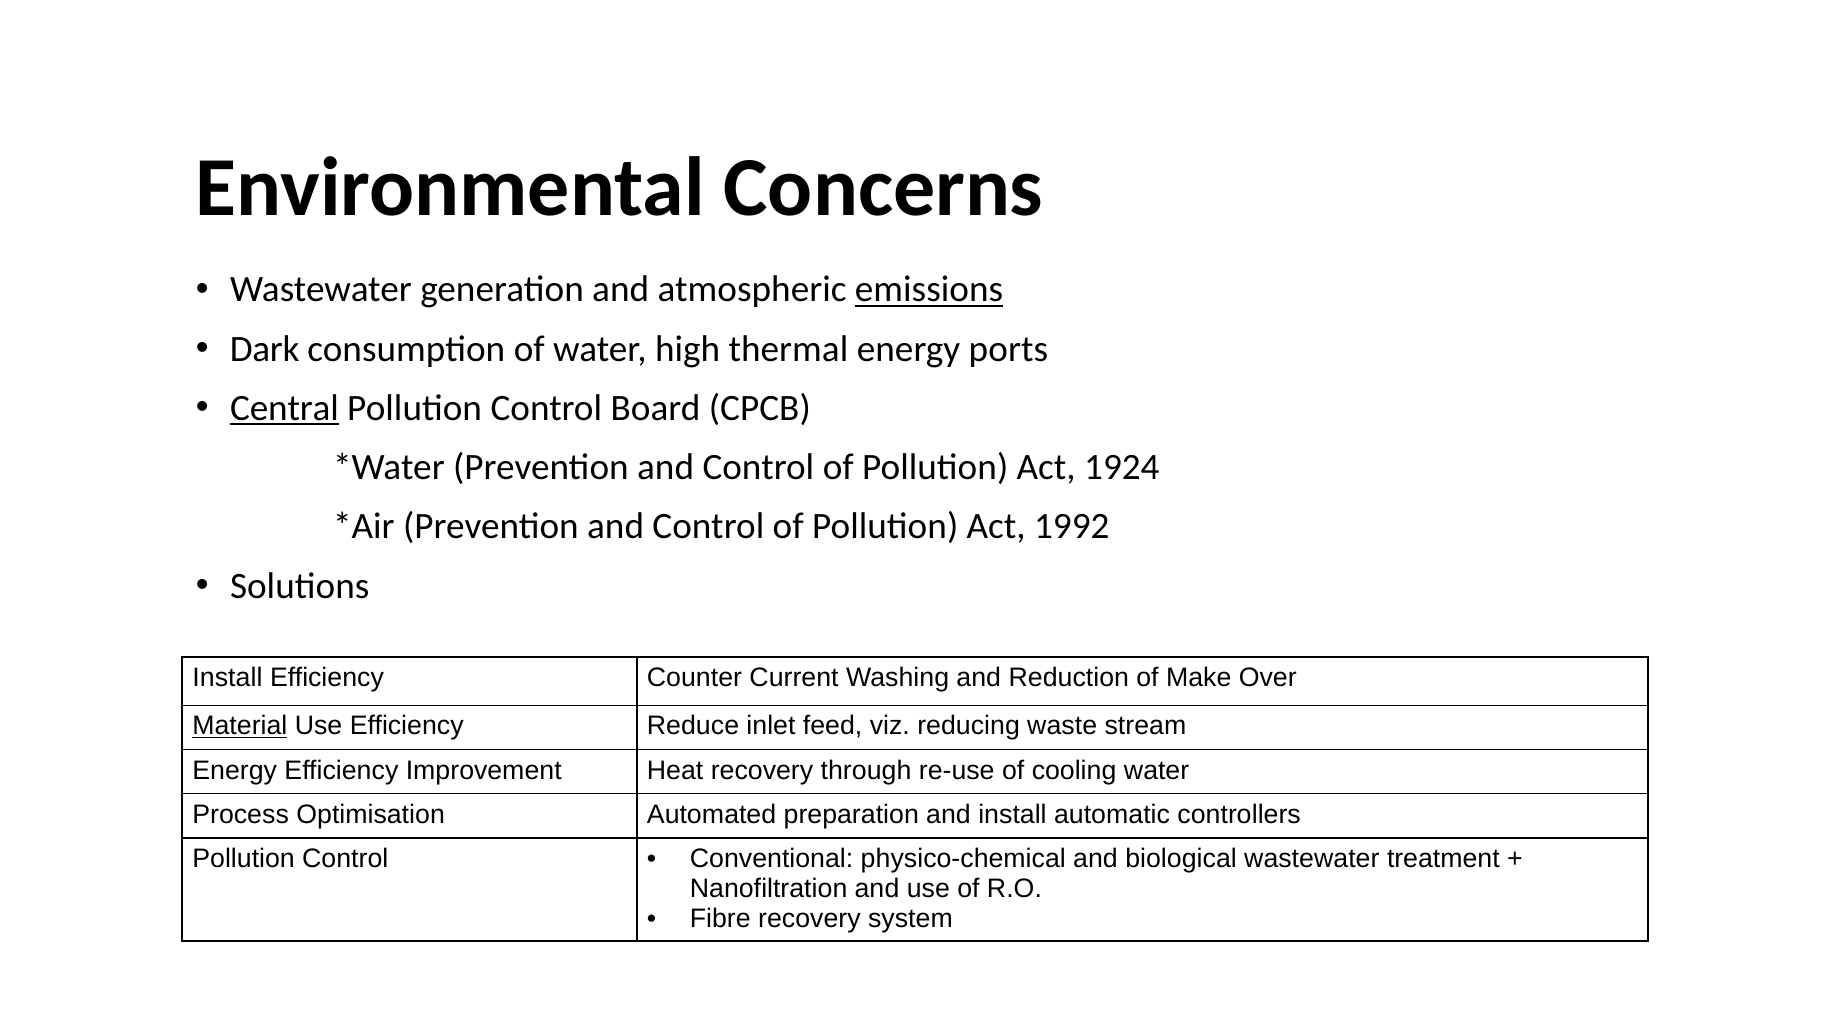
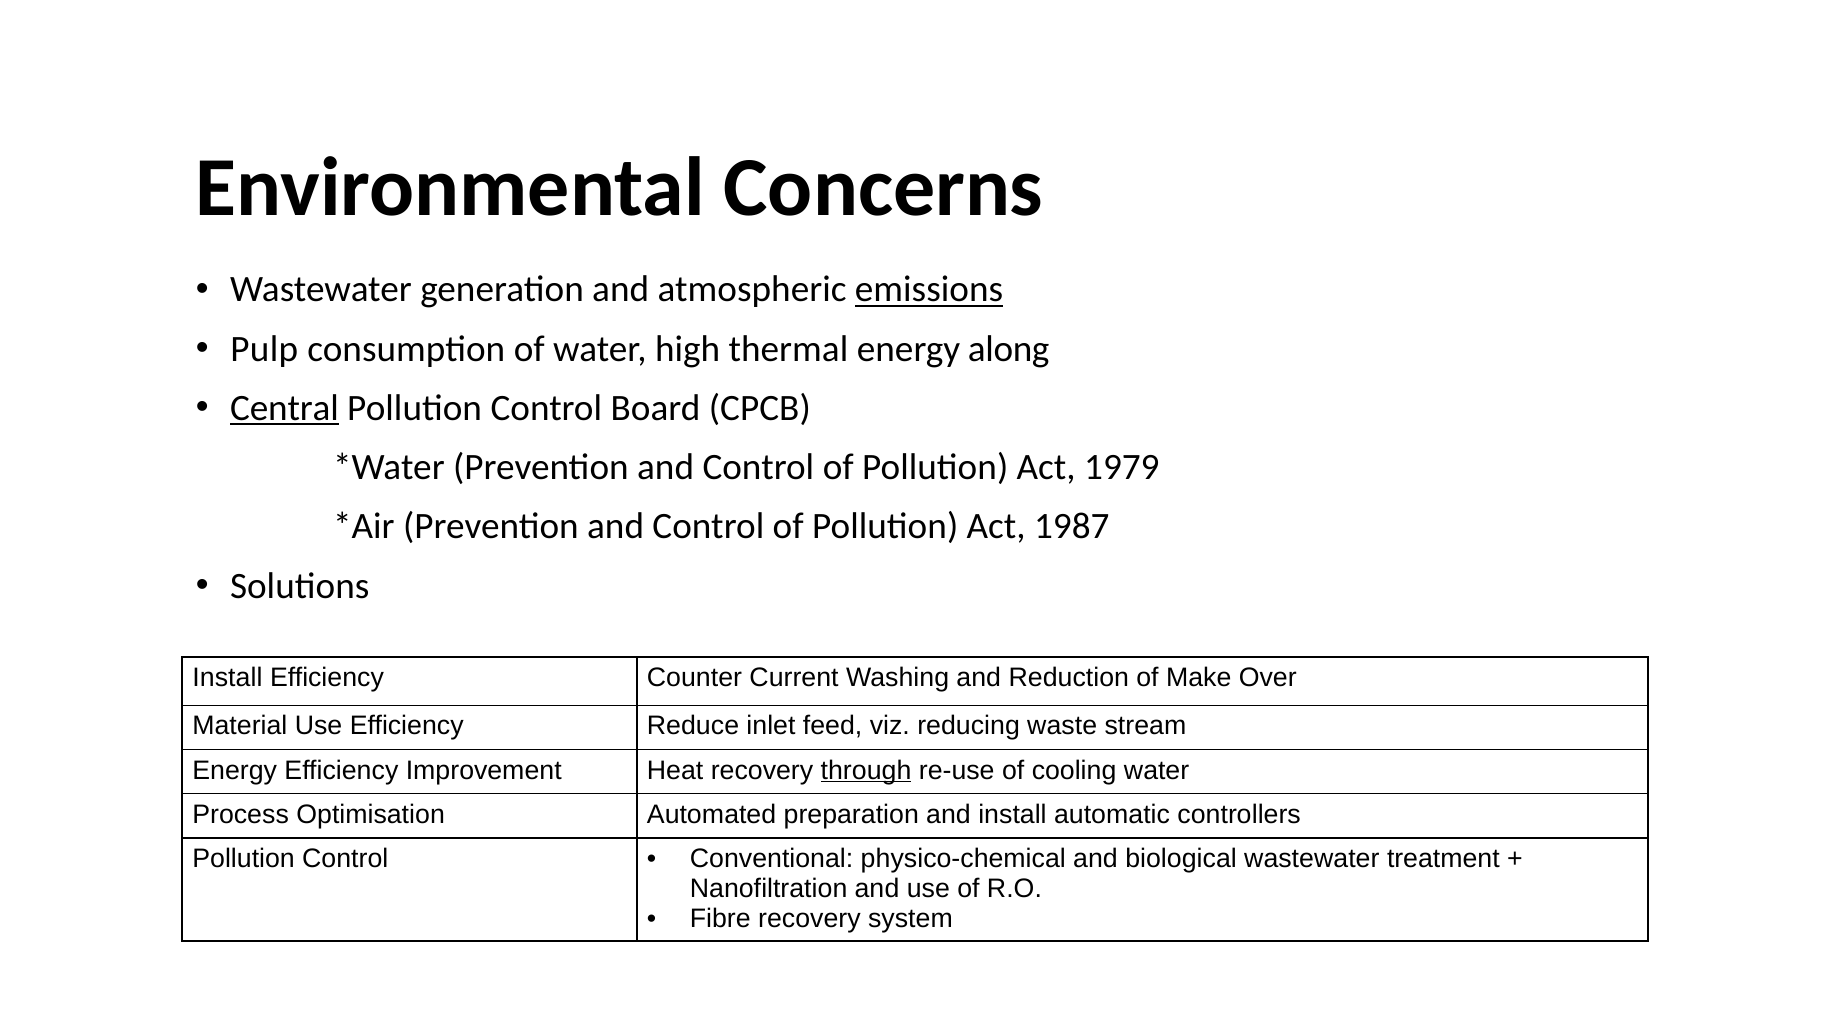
Dark: Dark -> Pulp
ports: ports -> along
1924: 1924 -> 1979
1992: 1992 -> 1987
Material underline: present -> none
through underline: none -> present
